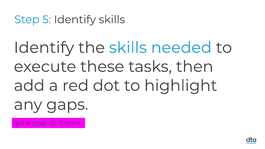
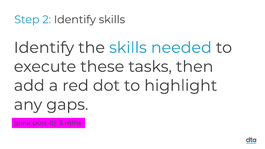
Step 5: 5 -> 2
